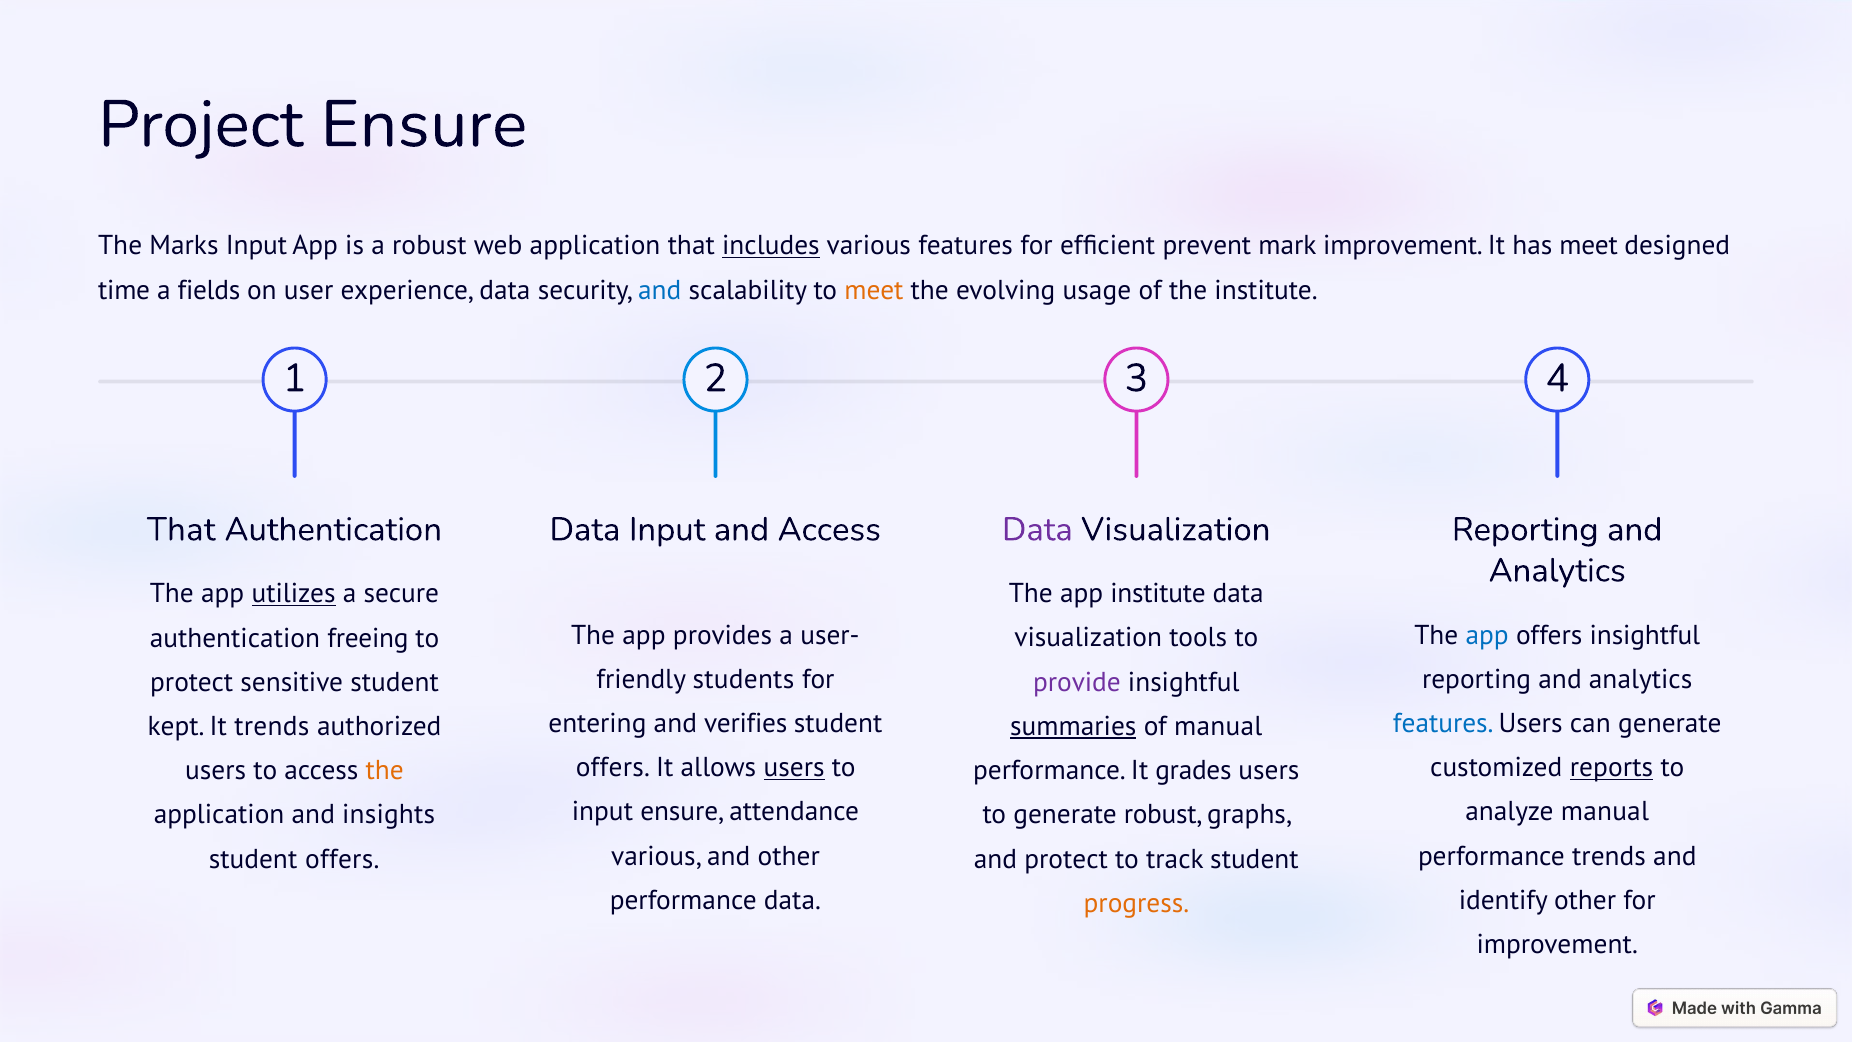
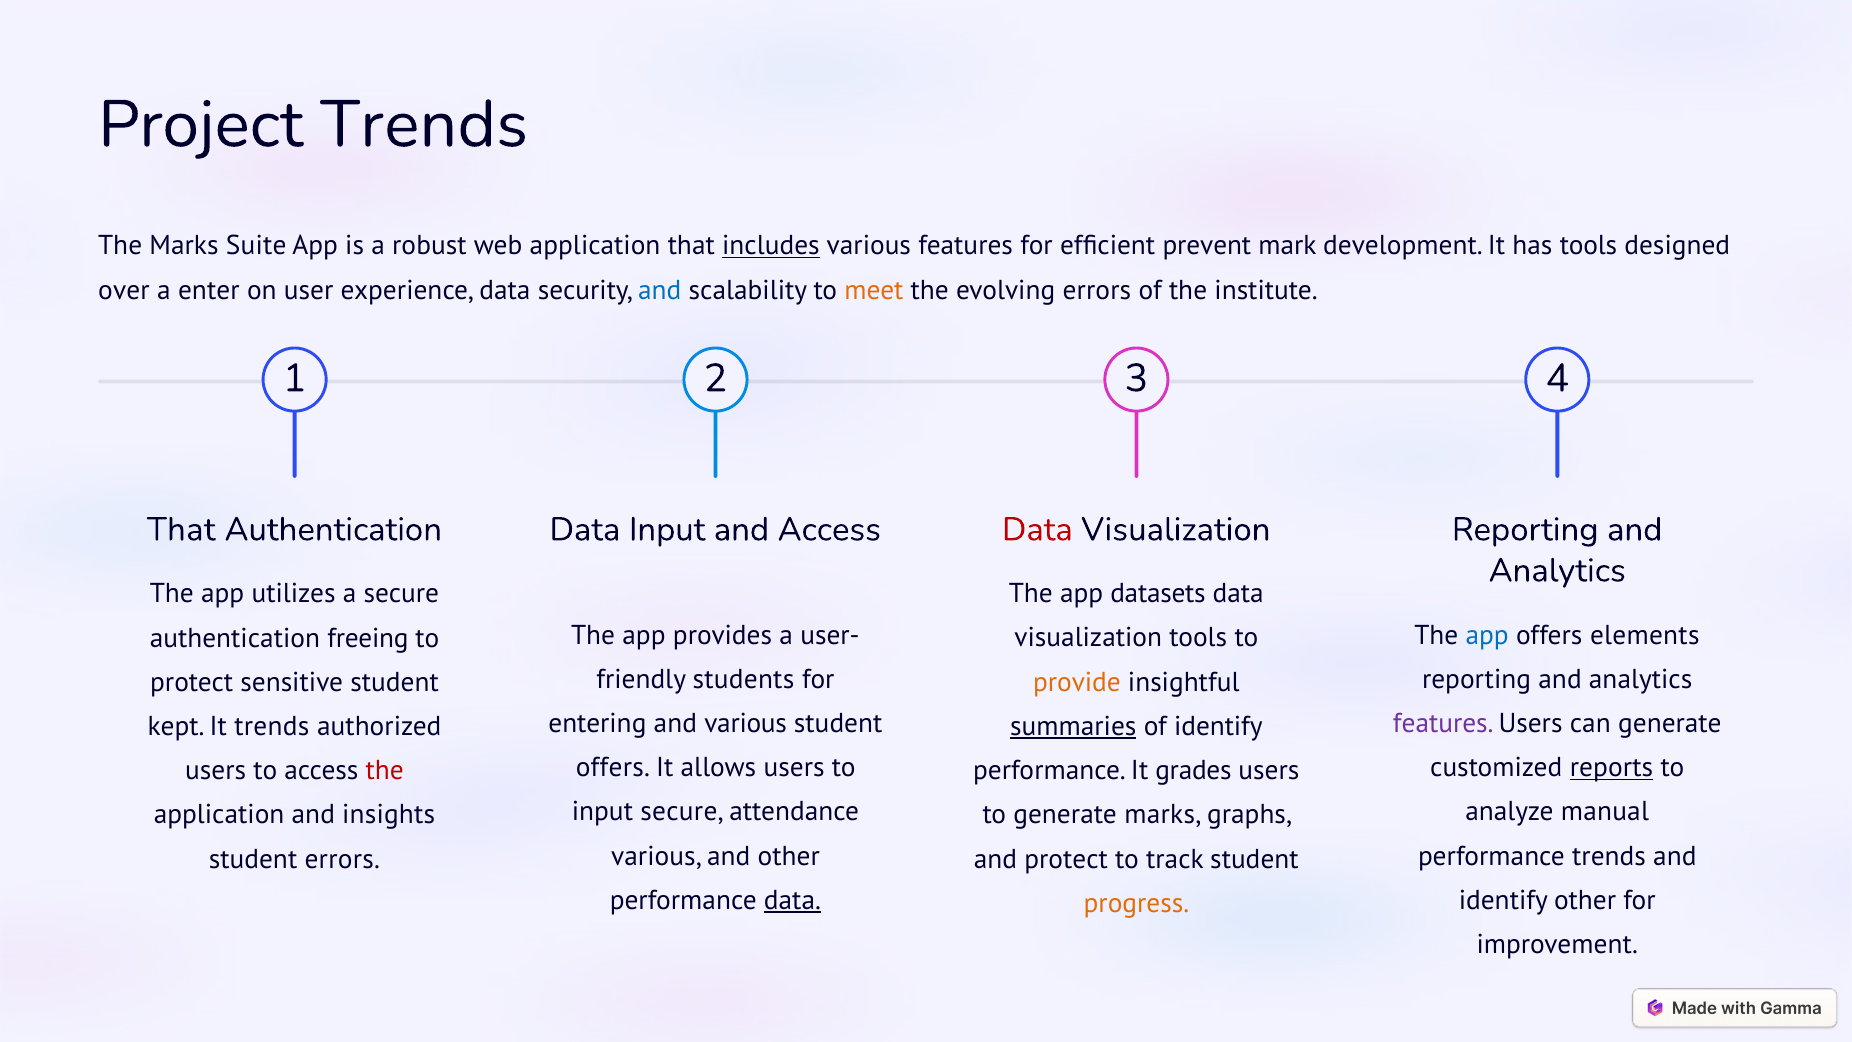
Project Ensure: Ensure -> Trends
Marks Input: Input -> Suite
mark improvement: improvement -> development
has meet: meet -> tools
time: time -> over
fields: fields -> enter
evolving usage: usage -> errors
Data at (1037, 529) colour: purple -> red
app institute: institute -> datasets
utilizes underline: present -> none
offers insightful: insightful -> elements
provide colour: purple -> orange
and verifies: verifies -> various
features at (1443, 723) colour: blue -> purple
of manual: manual -> identify
users at (794, 768) underline: present -> none
the at (385, 770) colour: orange -> red
input ensure: ensure -> secure
generate robust: robust -> marks
offers at (342, 859): offers -> errors
data at (792, 900) underline: none -> present
